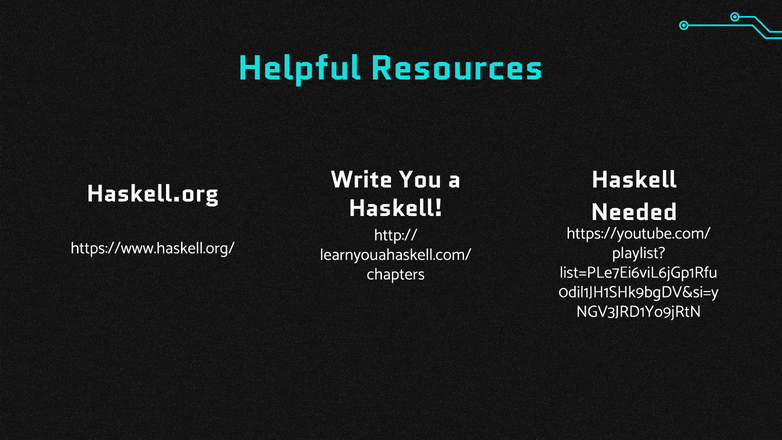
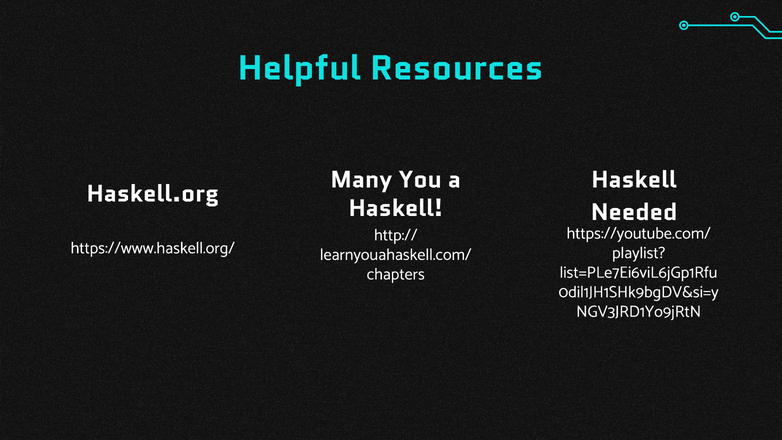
Write: Write -> Many
